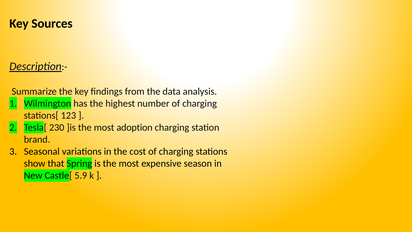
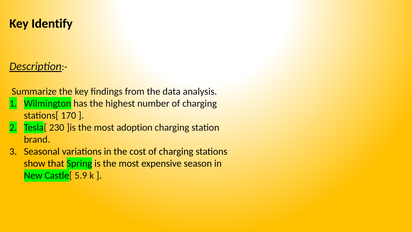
Sources: Sources -> Identify
123: 123 -> 170
